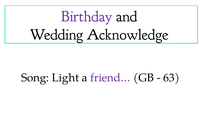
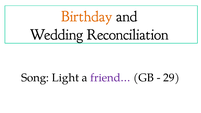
Birthday colour: purple -> orange
Acknowledge: Acknowledge -> Reconciliation
63: 63 -> 29
